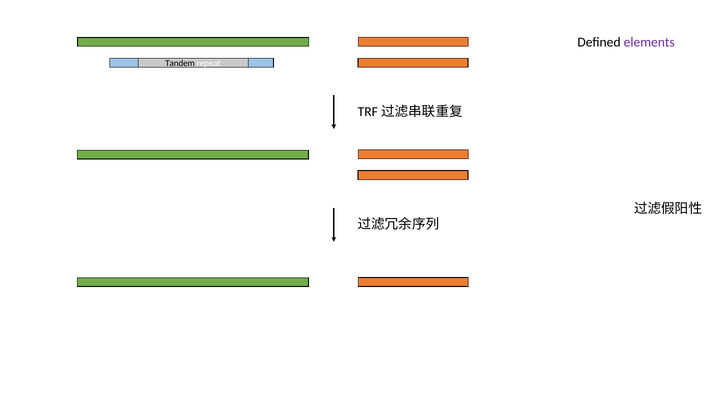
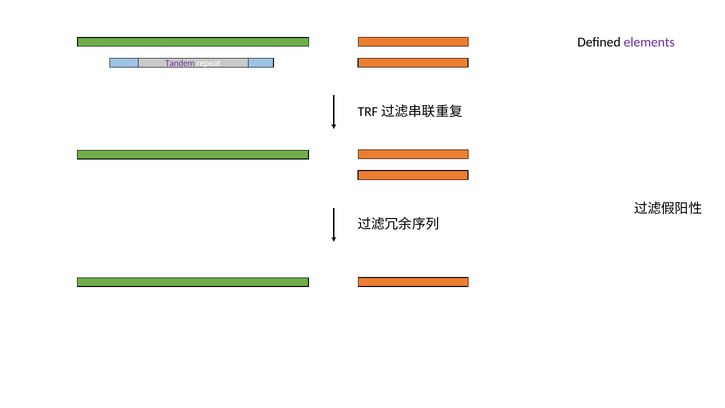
Tandem colour: black -> purple
